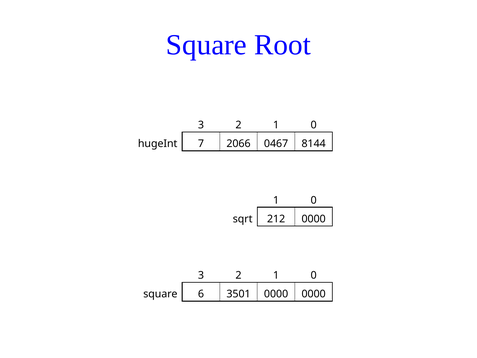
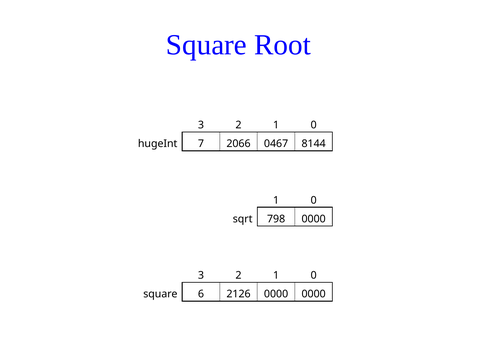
212: 212 -> 798
3501: 3501 -> 2126
